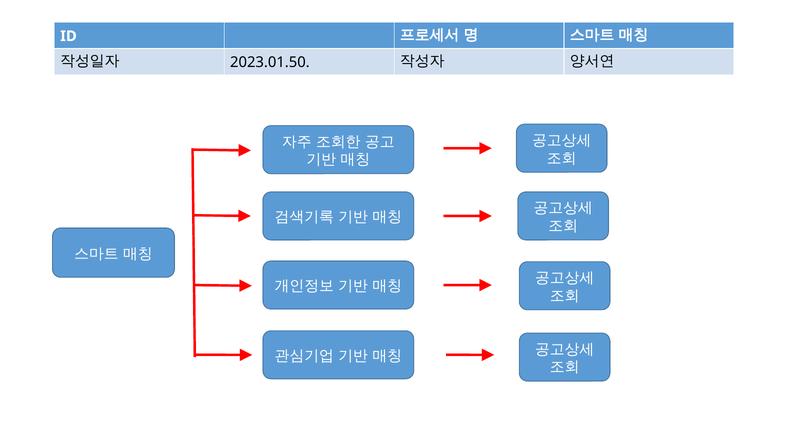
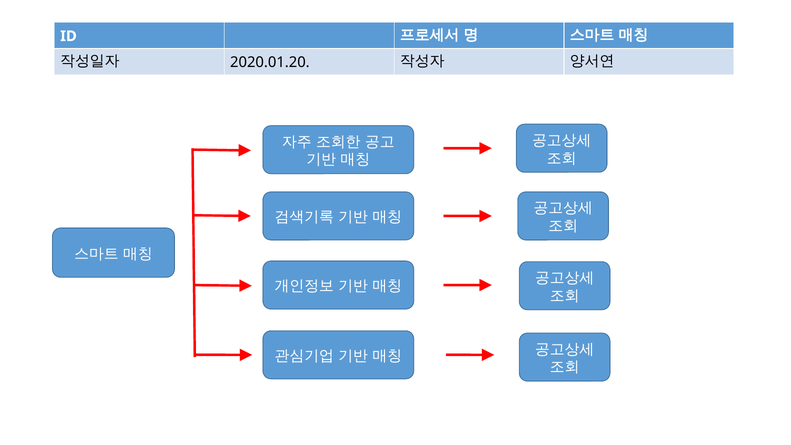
2023.01.50: 2023.01.50 -> 2020.01.20
